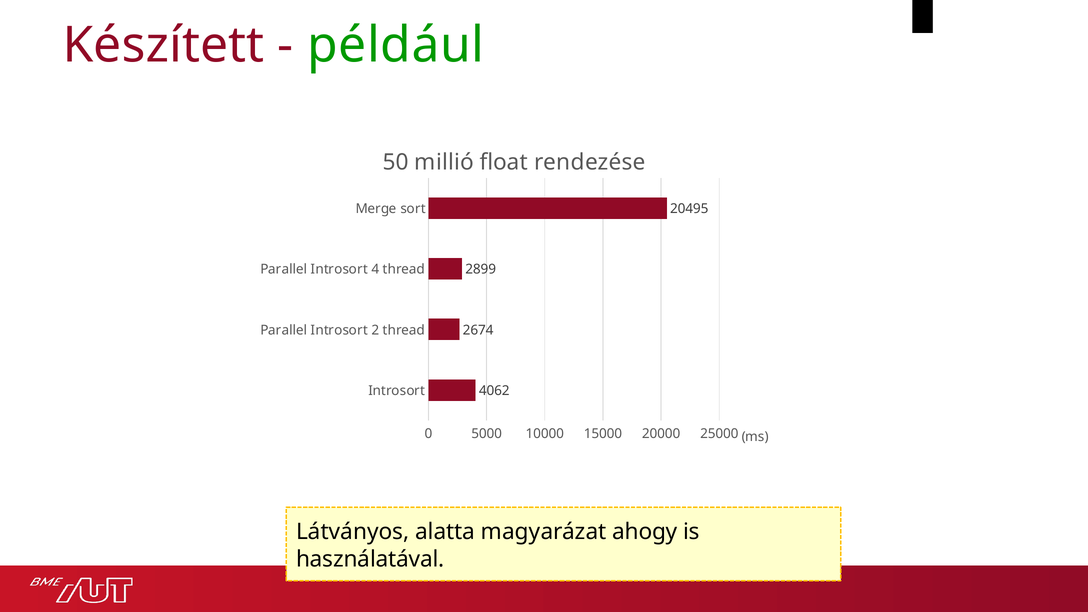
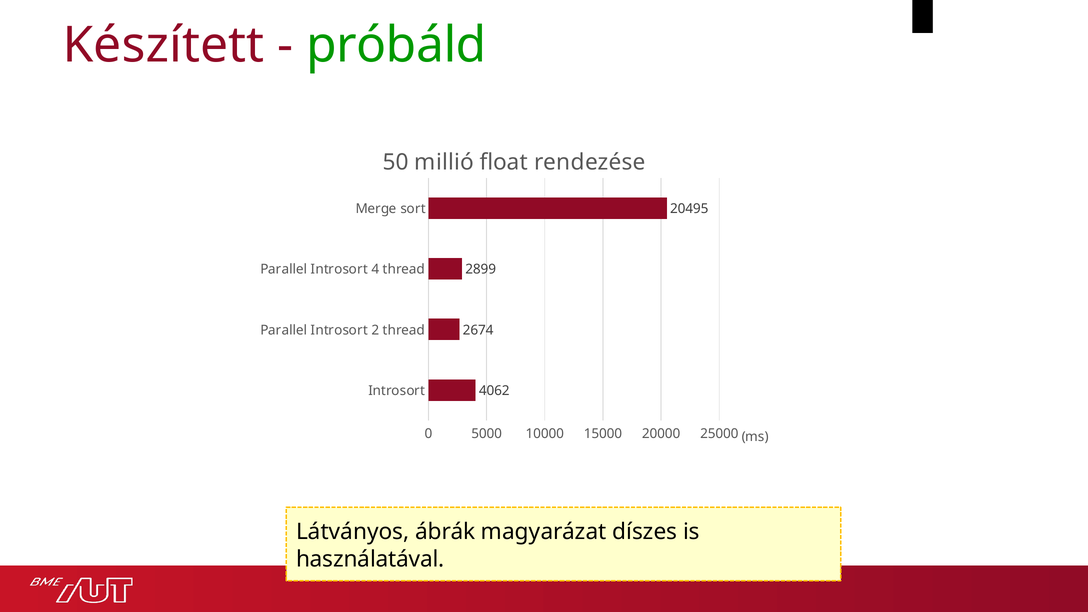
például: például -> próbáld
alatta: alatta -> ábrák
ahogy: ahogy -> díszes
